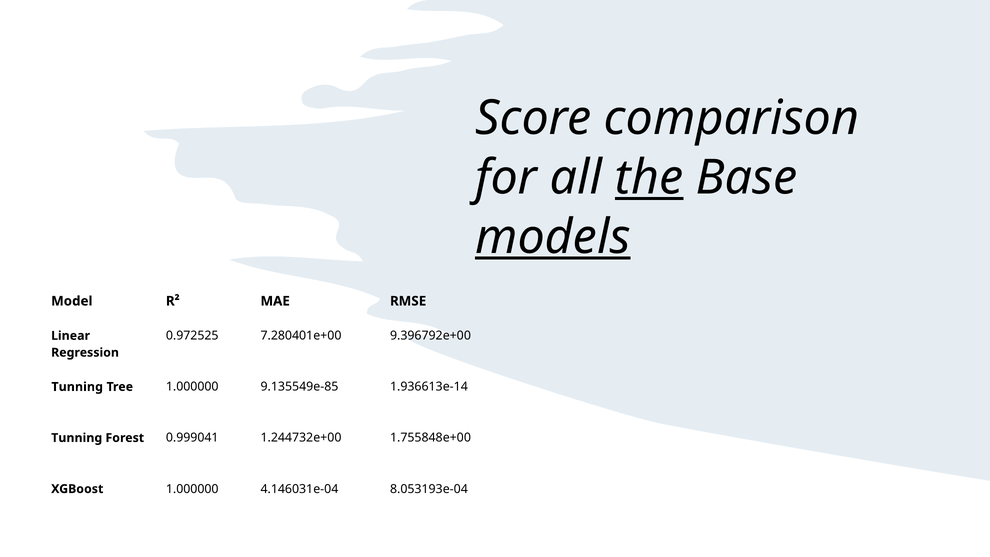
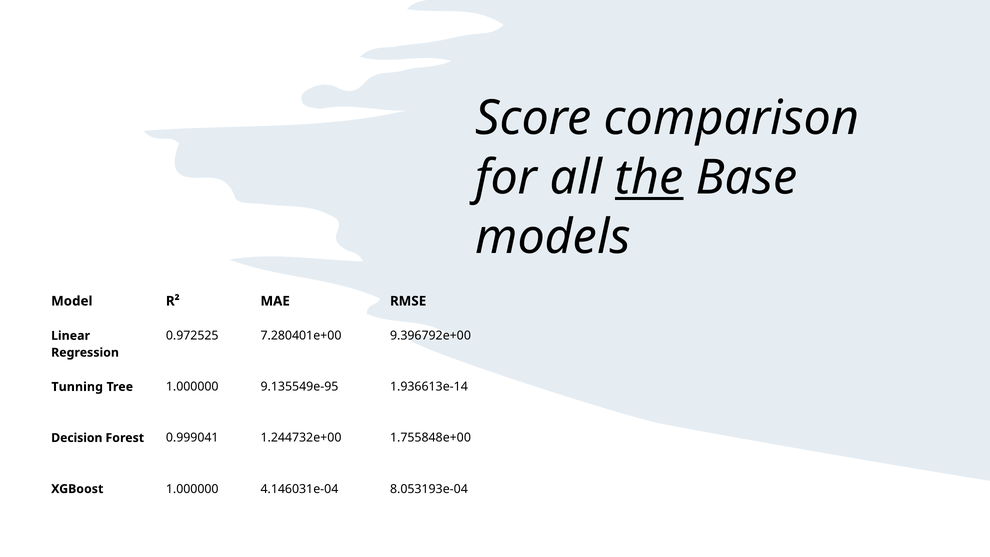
models underline: present -> none
9.135549e-85: 9.135549e-85 -> 9.135549e-95
Tunning at (77, 438): Tunning -> Decision
